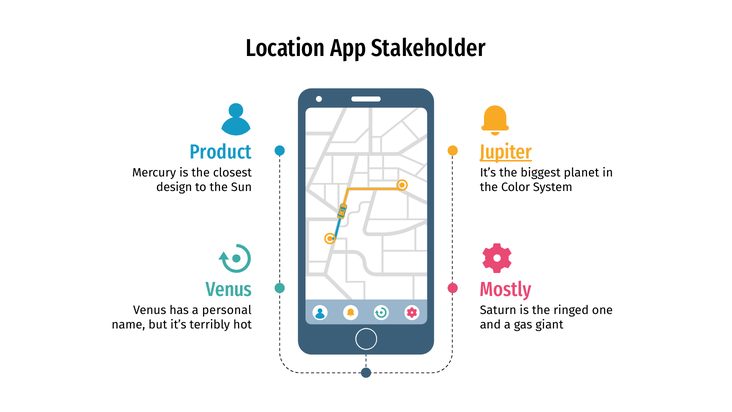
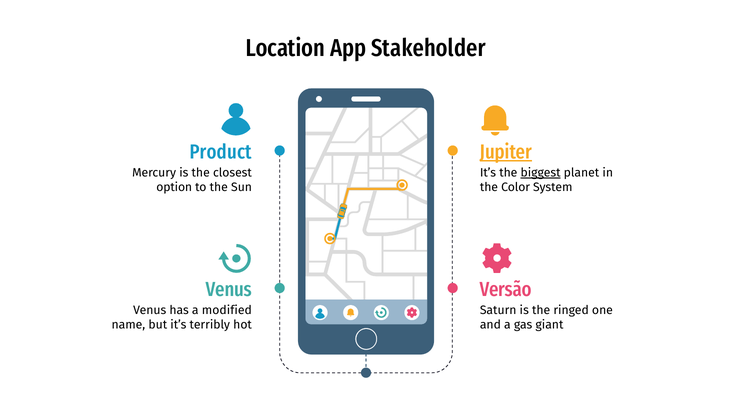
biggest underline: none -> present
design: design -> option
Mostly: Mostly -> Versão
personal: personal -> modified
